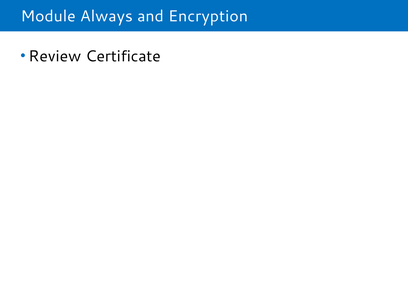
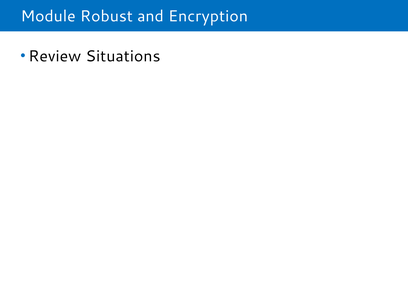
Always: Always -> Robust
Certificate: Certificate -> Situations
